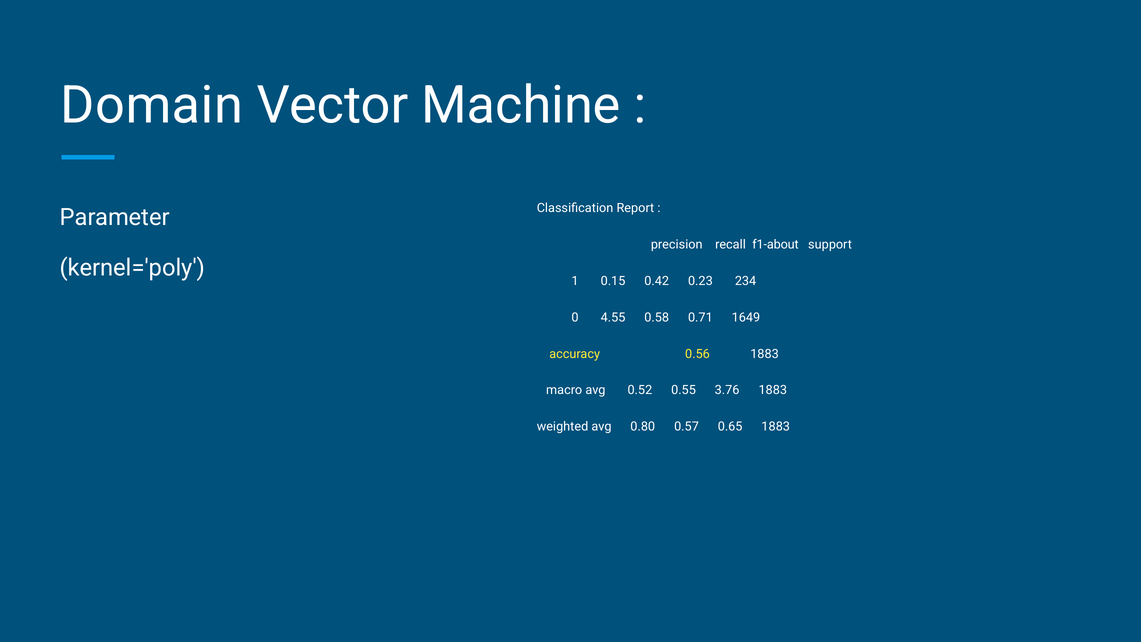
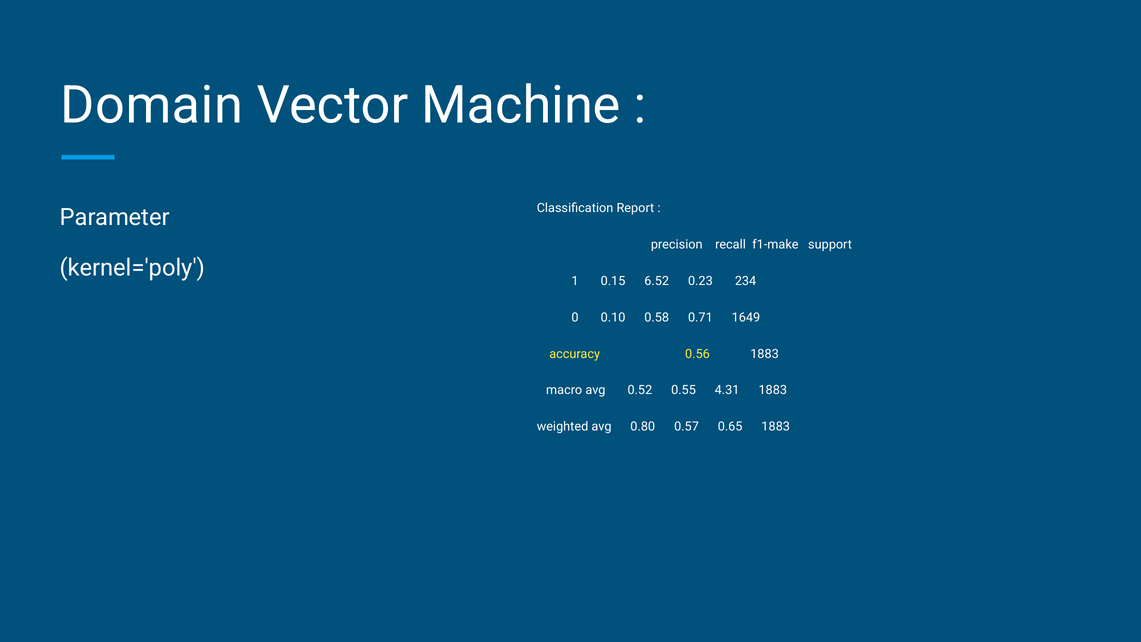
f1-about: f1-about -> f1-make
0.42: 0.42 -> 6.52
4.55: 4.55 -> 0.10
3.76: 3.76 -> 4.31
